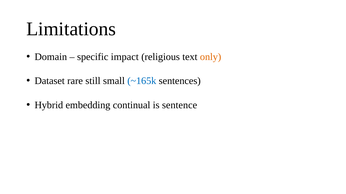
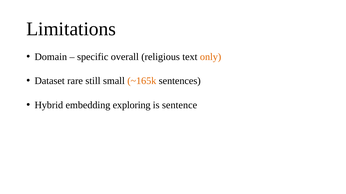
impact: impact -> overall
~165k colour: blue -> orange
continual: continual -> exploring
